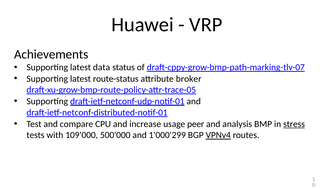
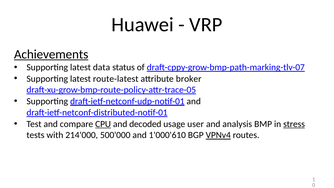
Achievements underline: none -> present
route-status: route-status -> route-latest
CPU underline: none -> present
increase: increase -> decoded
peer: peer -> user
109'000: 109'000 -> 214'000
1'000'299: 1'000'299 -> 1'000'610
